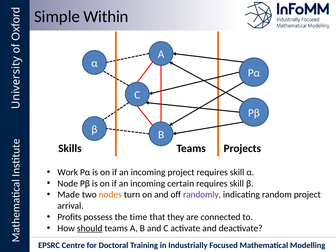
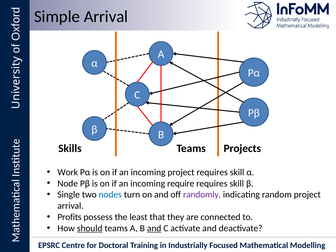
Simple Within: Within -> Arrival
certain: certain -> require
Made: Made -> Single
nodes colour: orange -> blue
time: time -> least
and at (154, 228) underline: none -> present
